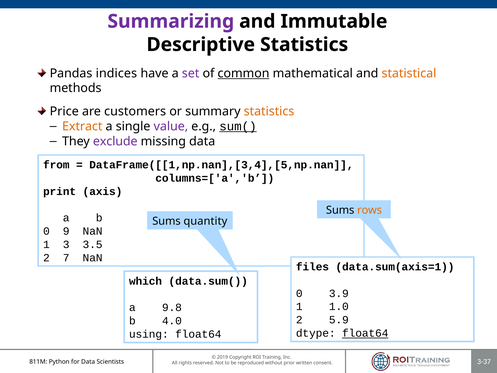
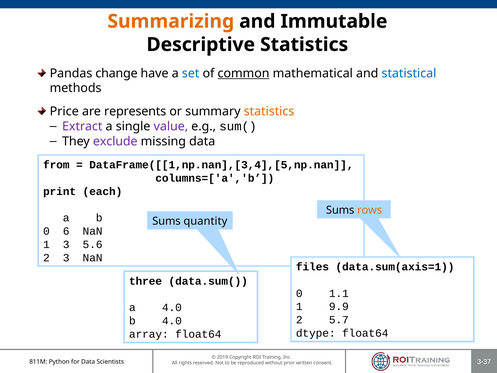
Summarizing colour: purple -> orange
indices: indices -> change
set colour: purple -> blue
statistical colour: orange -> blue
customers: customers -> represents
Extract colour: orange -> purple
sum( underline: present -> none
axis: axis -> each
9: 9 -> 6
3.5: 3.5 -> 5.6
2 7: 7 -> 3
which: which -> three
3.9: 3.9 -> 1.1
1.0: 1.0 -> 9.9
a 9.8: 9.8 -> 4.0
5.9: 5.9 -> 5.7
float64 at (365, 333) underline: present -> none
using: using -> array
